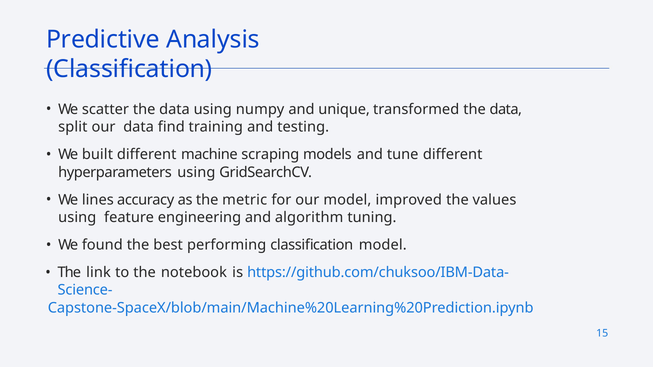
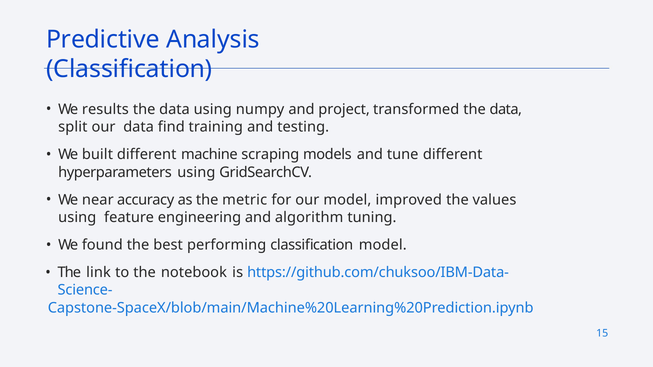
scatter: scatter -> results
unique: unique -> project
lines: lines -> near
